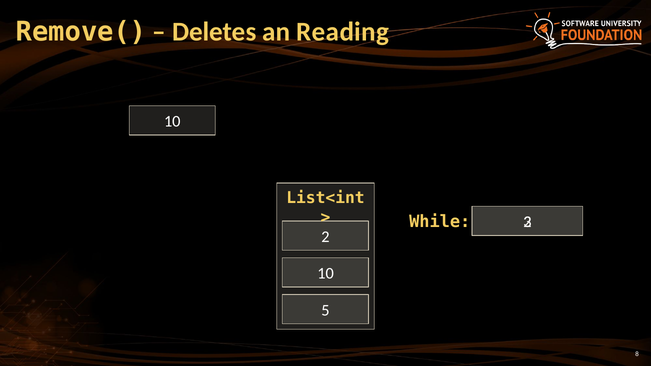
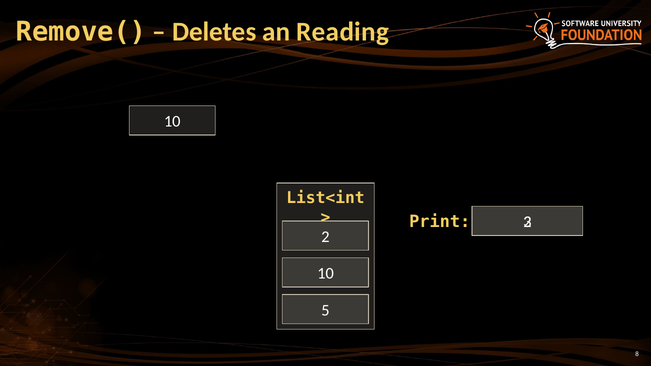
While: While -> Print
